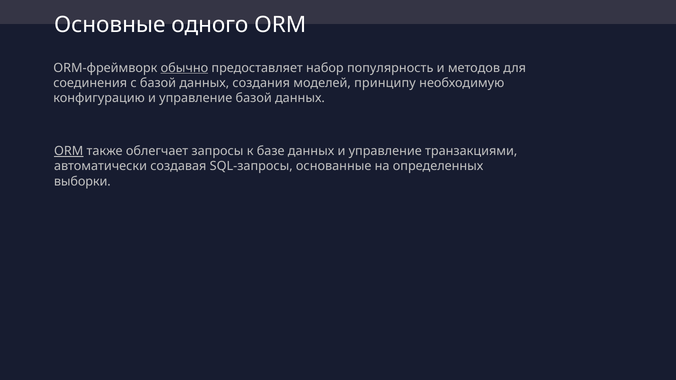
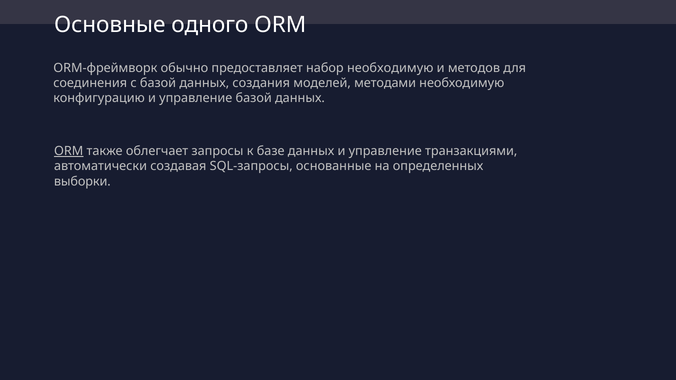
обычно underline: present -> none
набор популярность: популярность -> необходимую
принципу: принципу -> методами
